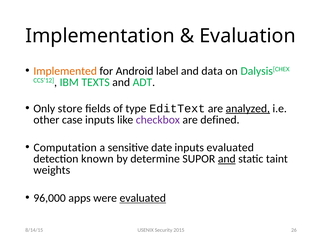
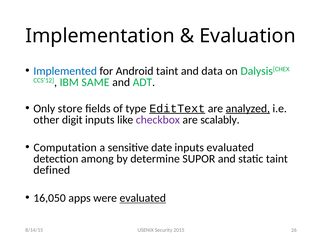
Implemented colour: orange -> blue
Android label: label -> taint
TEXTS: TEXTS -> SAME
EditText underline: none -> present
case: case -> digit
defined: defined -> scalably
known: known -> among
and at (227, 159) underline: present -> none
weights: weights -> defined
96,000: 96,000 -> 16,050
